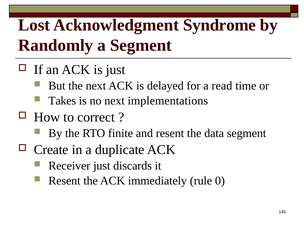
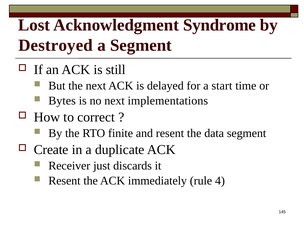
Randomly: Randomly -> Destroyed
is just: just -> still
read: read -> start
Takes: Takes -> Bytes
0: 0 -> 4
